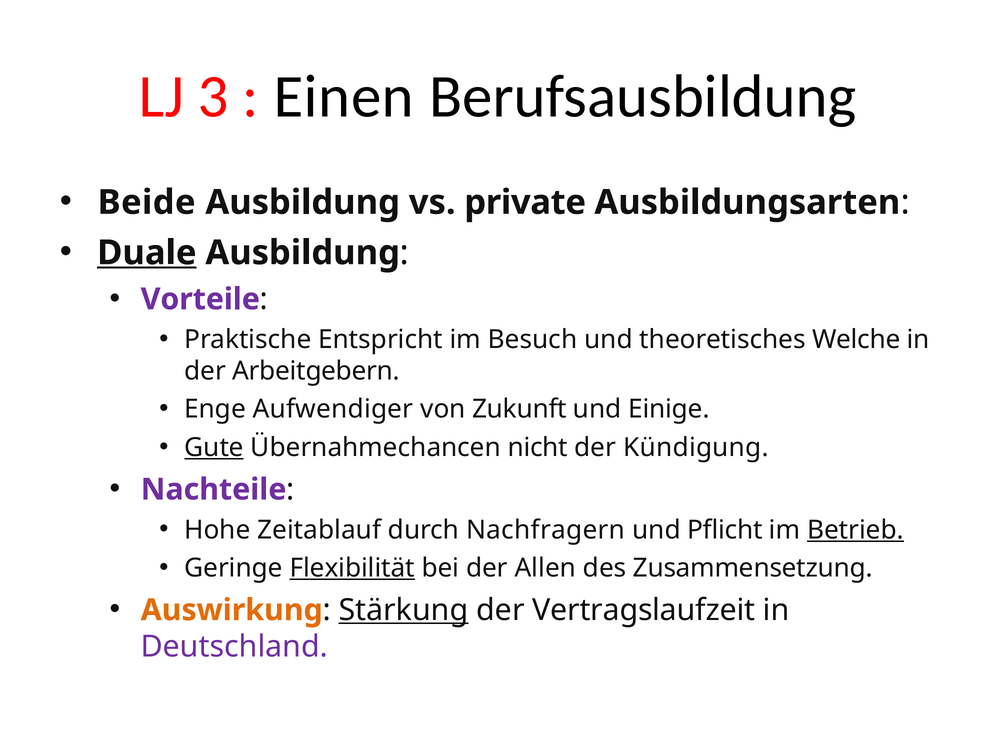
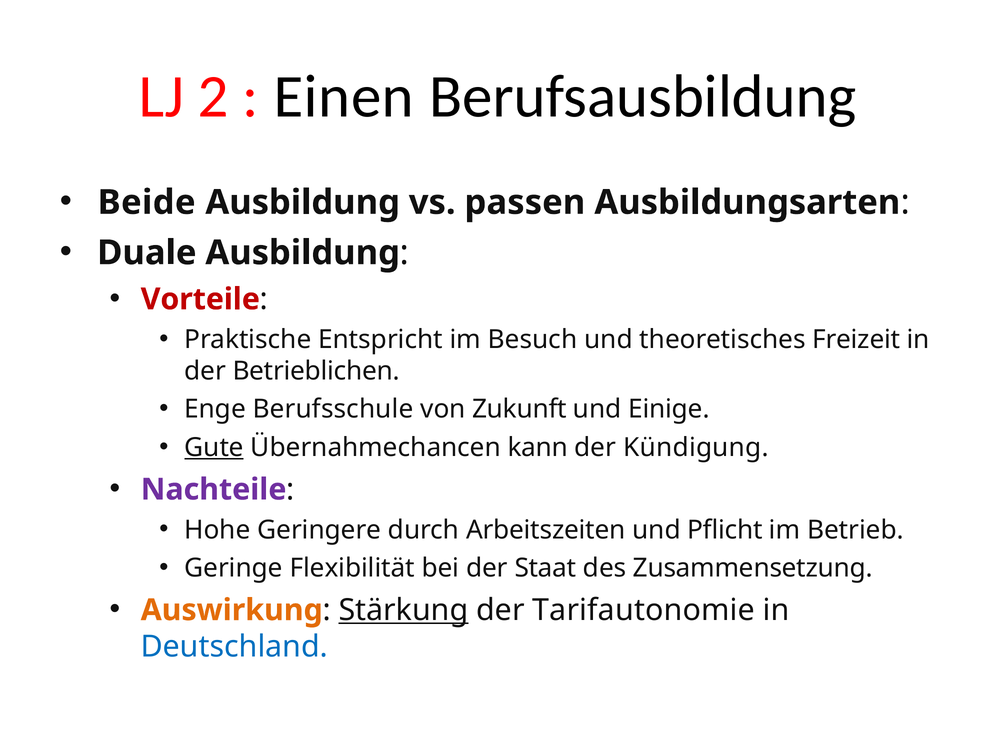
3: 3 -> 2
private: private -> passen
Duale underline: present -> none
Vorteile colour: purple -> red
Welche: Welche -> Freizeit
Arbeitgebern: Arbeitgebern -> Betrieblichen
Aufwendiger: Aufwendiger -> Berufsschule
nicht: nicht -> kann
Zeitablauf: Zeitablauf -> Geringere
Nachfragern: Nachfragern -> Arbeitszeiten
Betrieb underline: present -> none
Flexibilität underline: present -> none
Allen: Allen -> Staat
Vertragslaufzeit: Vertragslaufzeit -> Tarifautonomie
Deutschland colour: purple -> blue
